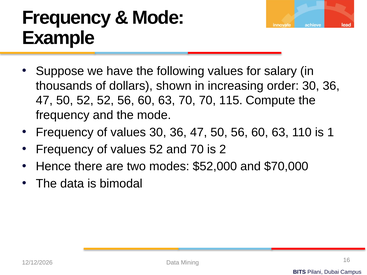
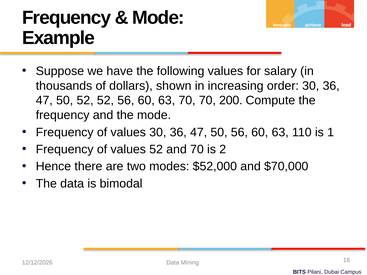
115: 115 -> 200
